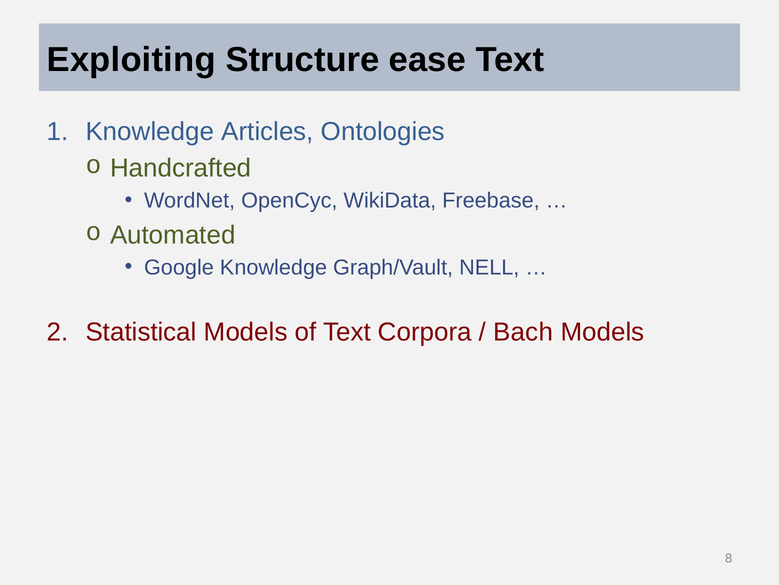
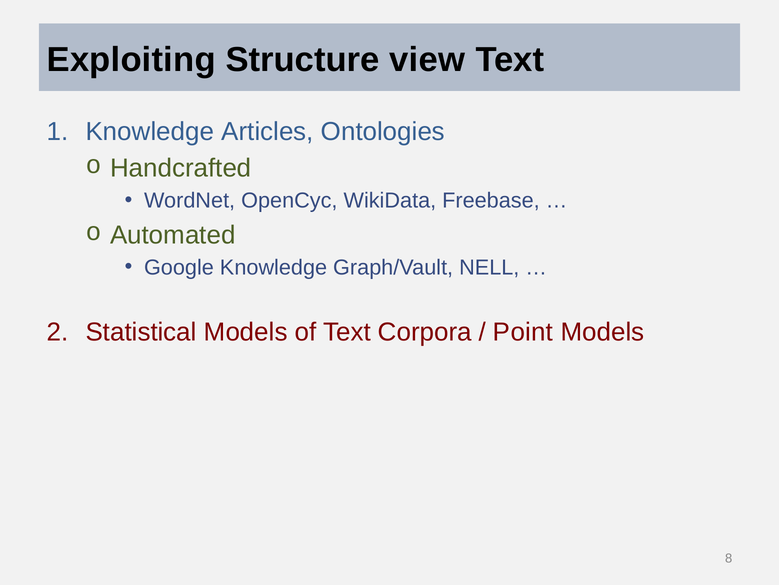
ease: ease -> view
Bach: Bach -> Point
